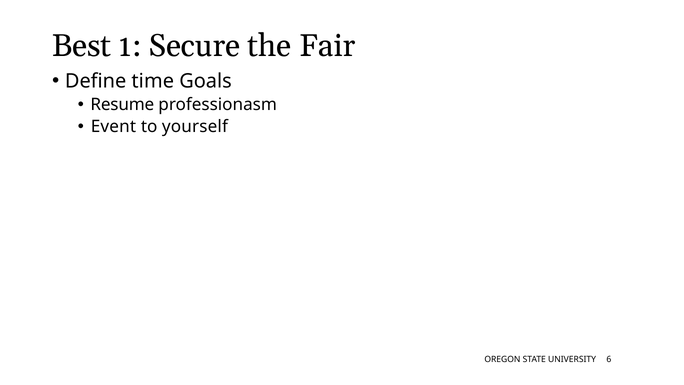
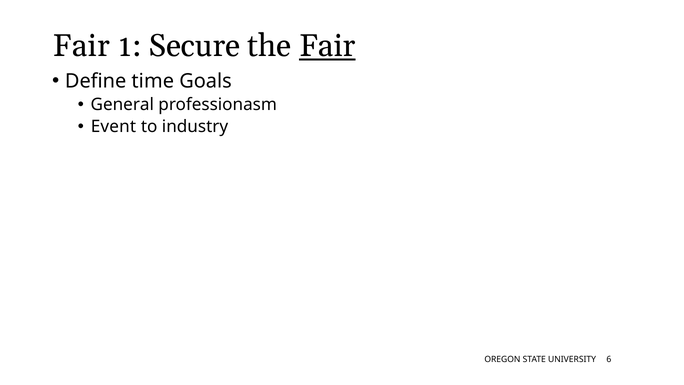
Best at (82, 46): Best -> Fair
Fair at (327, 46) underline: none -> present
Resume: Resume -> General
yourself: yourself -> industry
